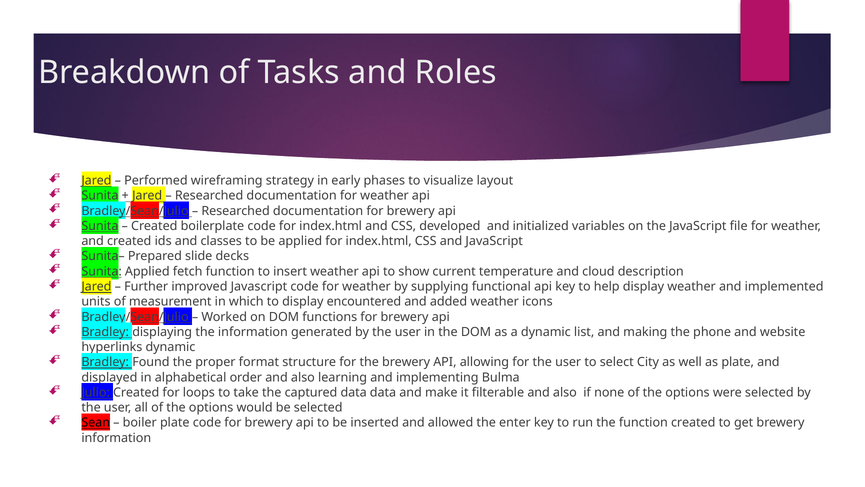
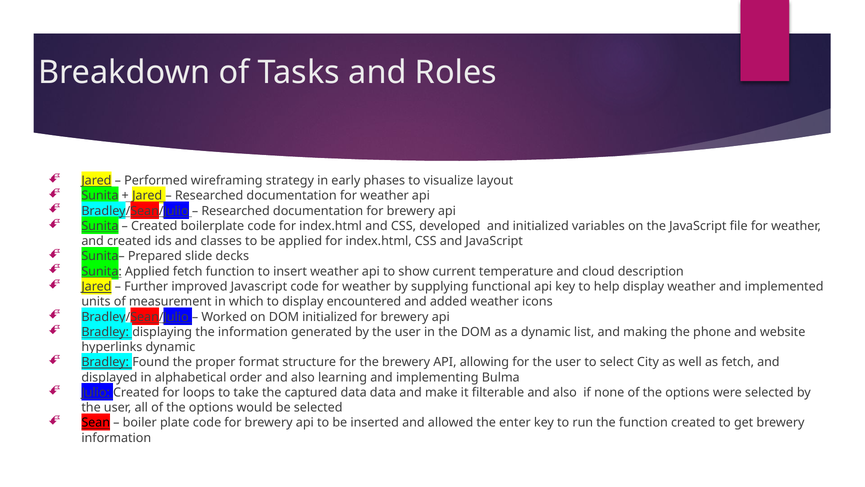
DOM functions: functions -> initialized
as plate: plate -> fetch
